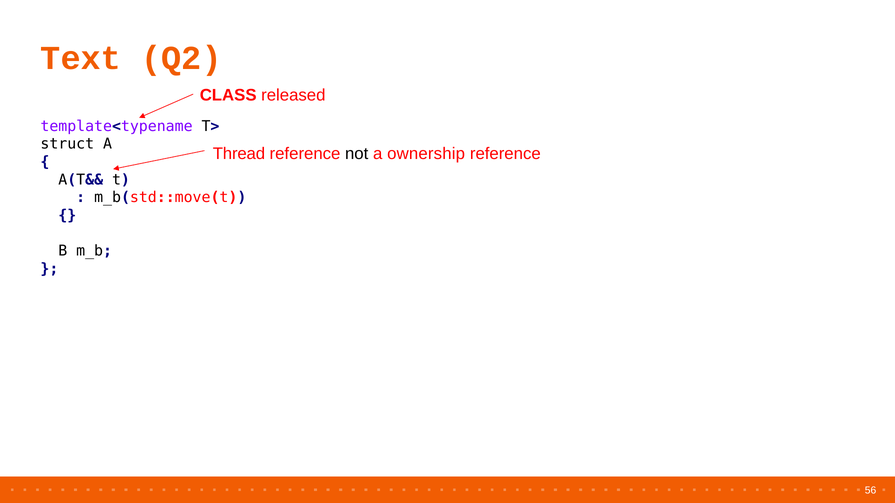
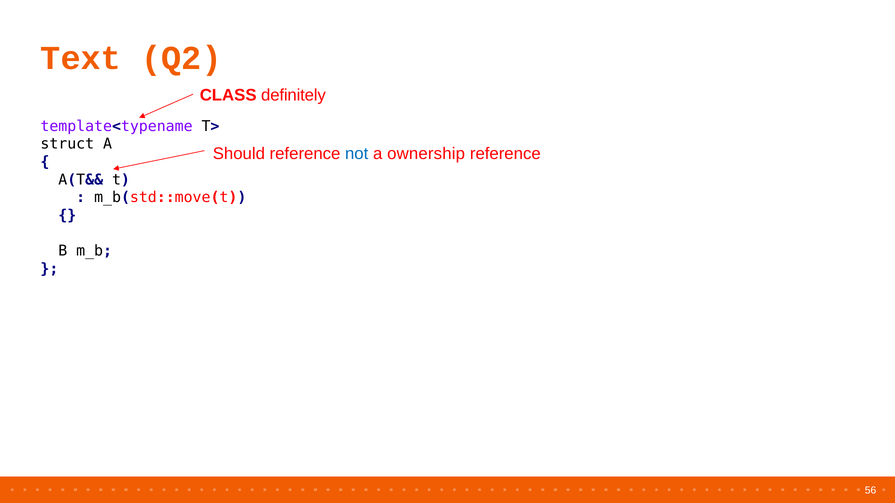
released: released -> definitely
Thread: Thread -> Should
not colour: black -> blue
